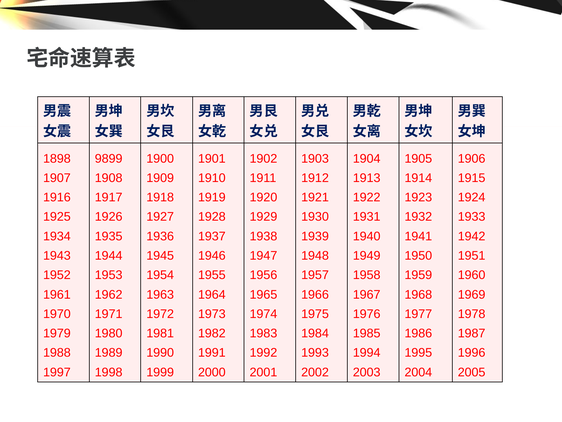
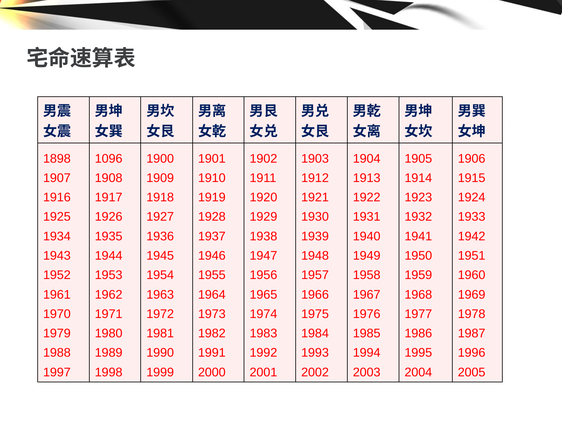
9899: 9899 -> 1096
